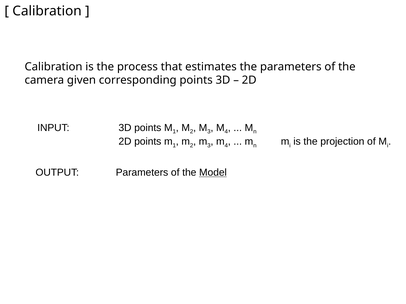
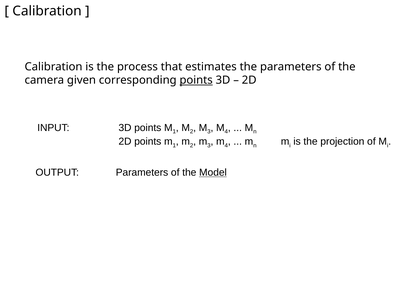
points at (196, 80) underline: none -> present
